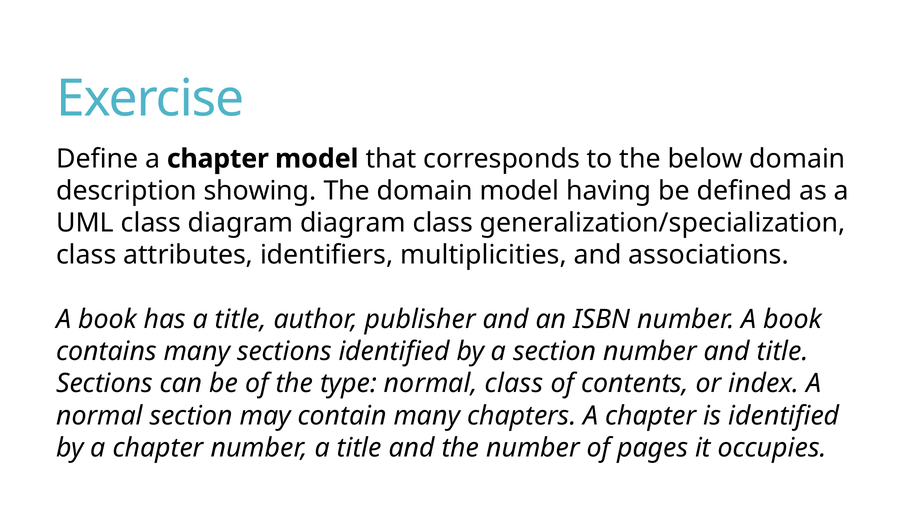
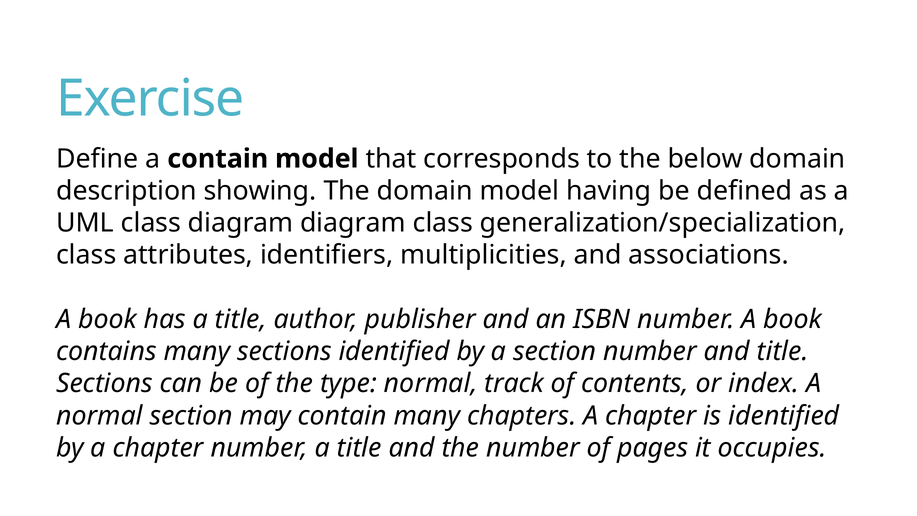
Define a chapter: chapter -> contain
normal class: class -> track
